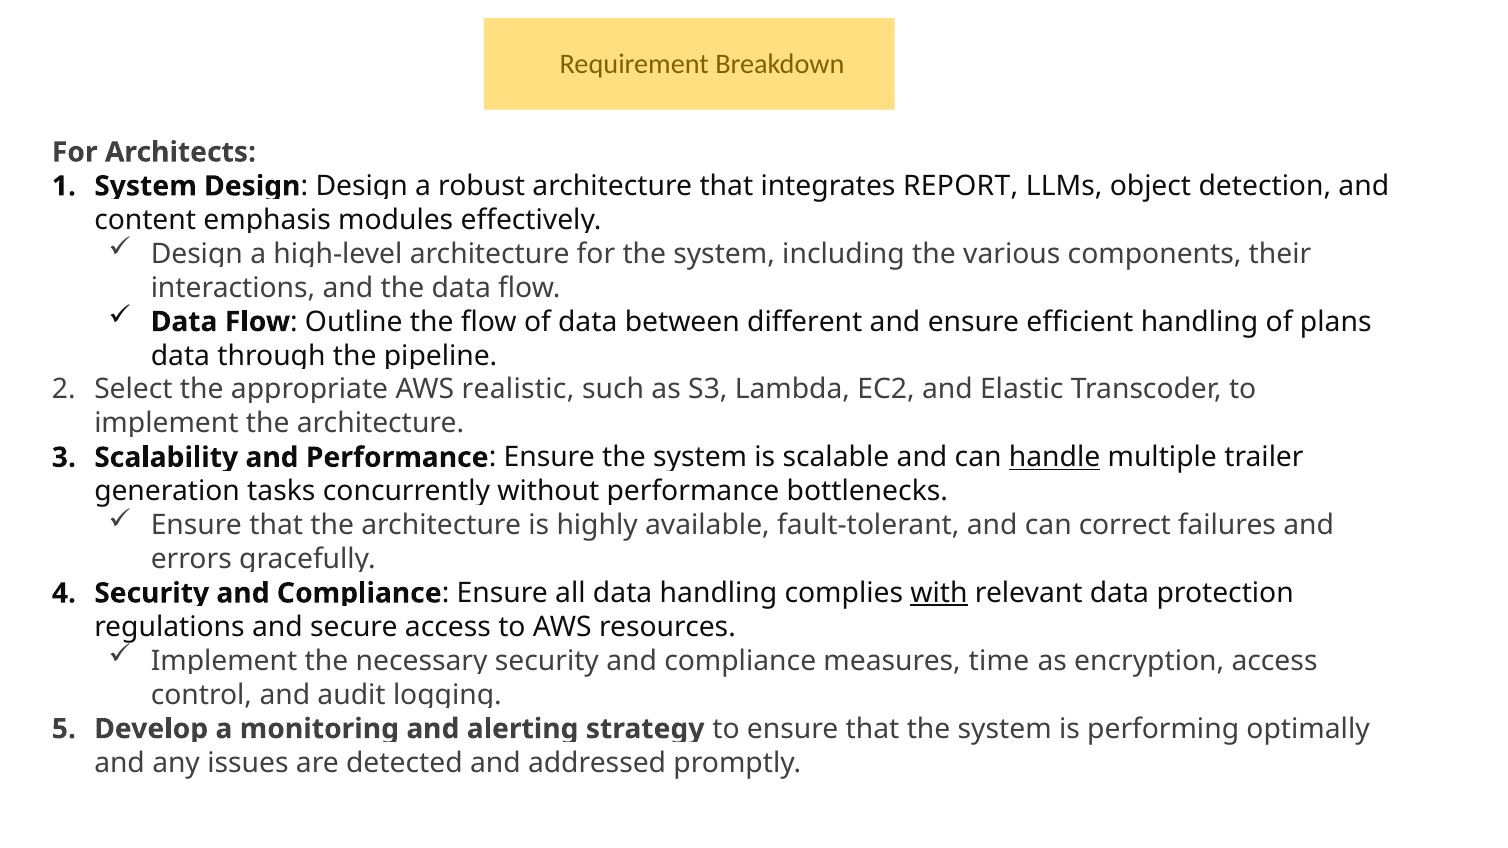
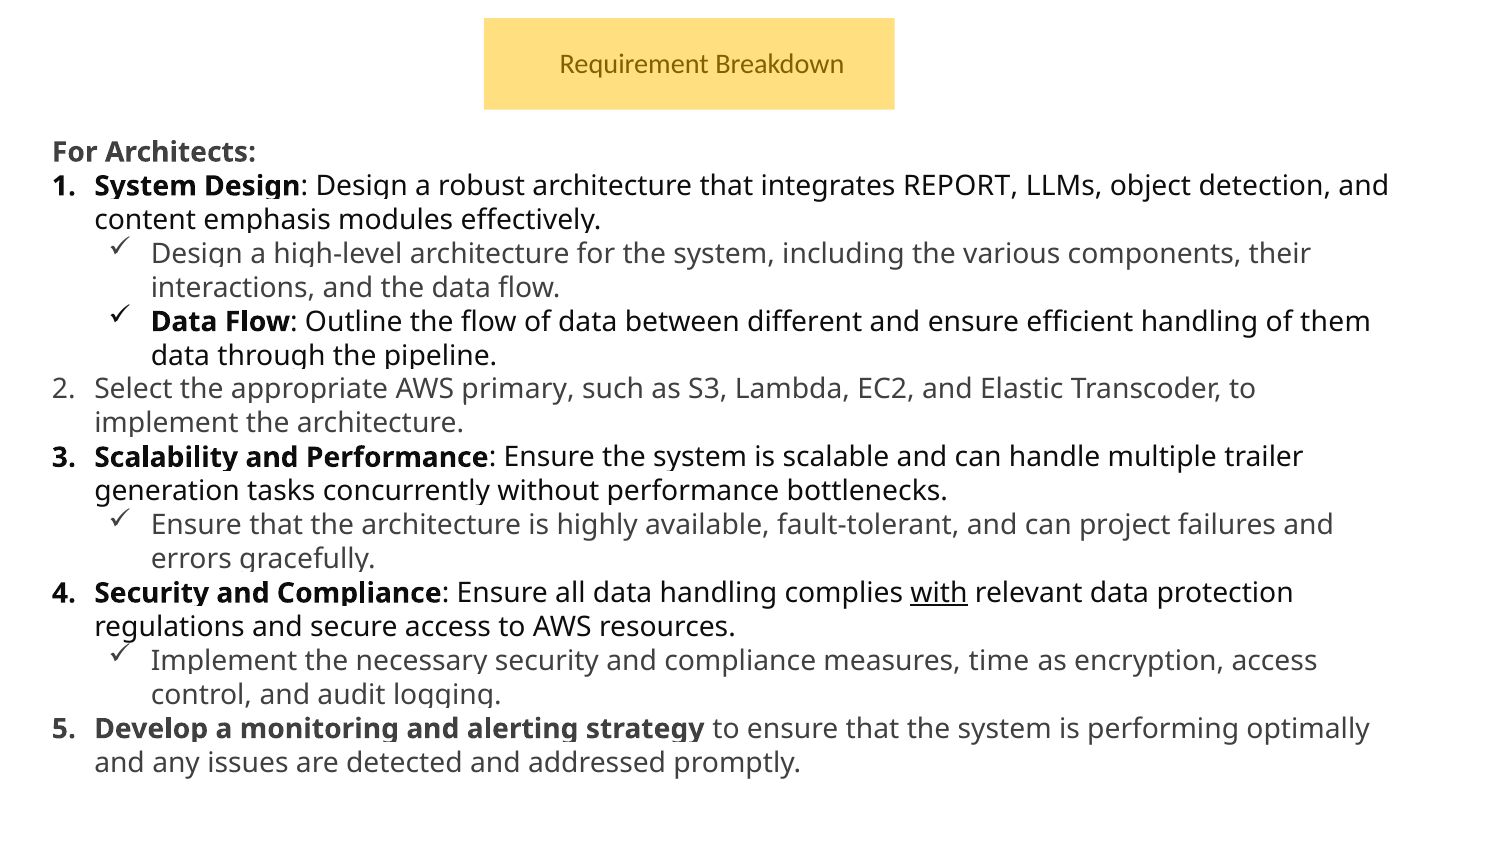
plans: plans -> them
realistic: realistic -> primary
handle underline: present -> none
correct: correct -> project
